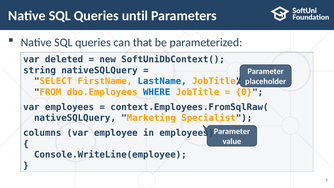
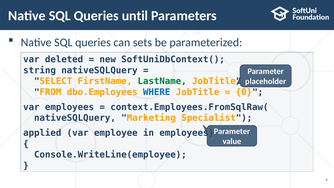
that: that -> sets
LastName colour: blue -> green
columns: columns -> applied
